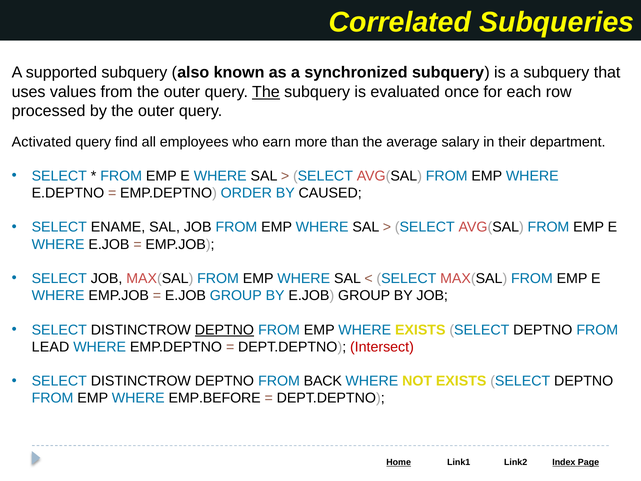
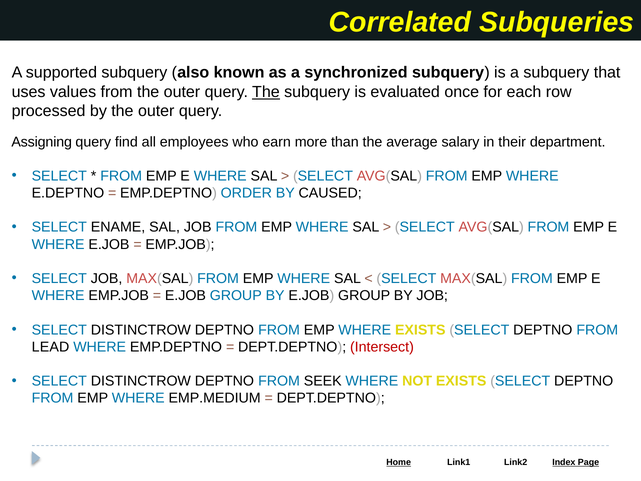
Activated: Activated -> Assigning
DEPTNO at (224, 330) underline: present -> none
BACK: BACK -> SEEK
EMP.BEFORE: EMP.BEFORE -> EMP.MEDIUM
